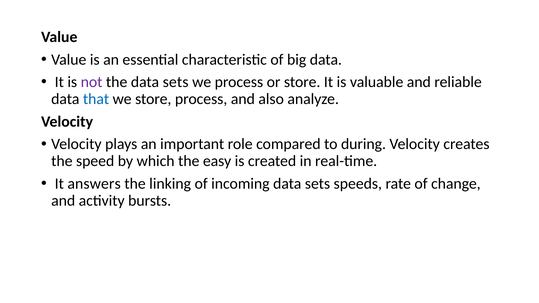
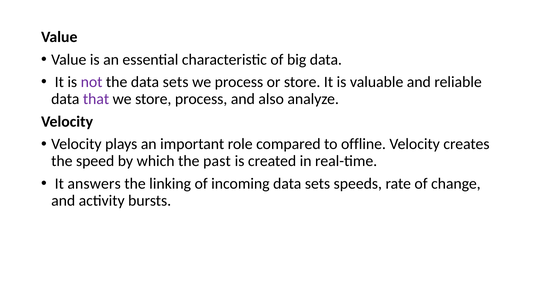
that colour: blue -> purple
during: during -> offline
easy: easy -> past
